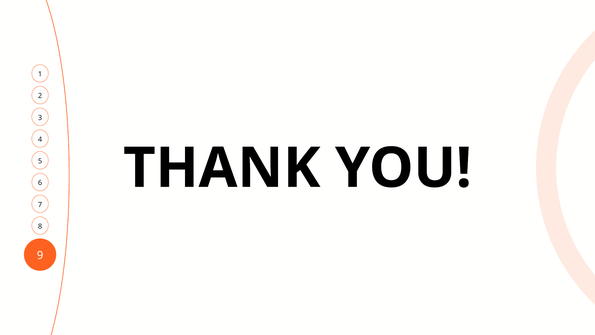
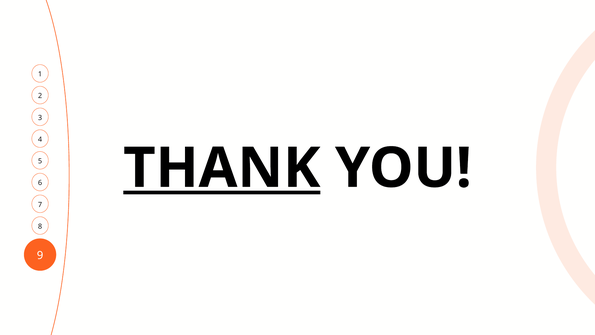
THANK underline: none -> present
